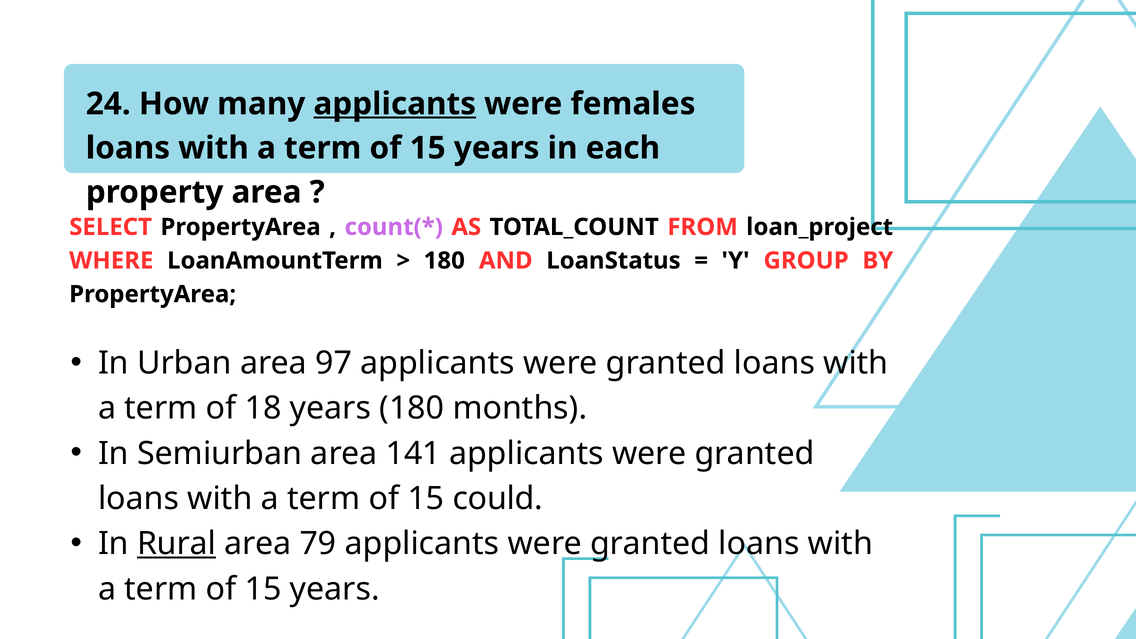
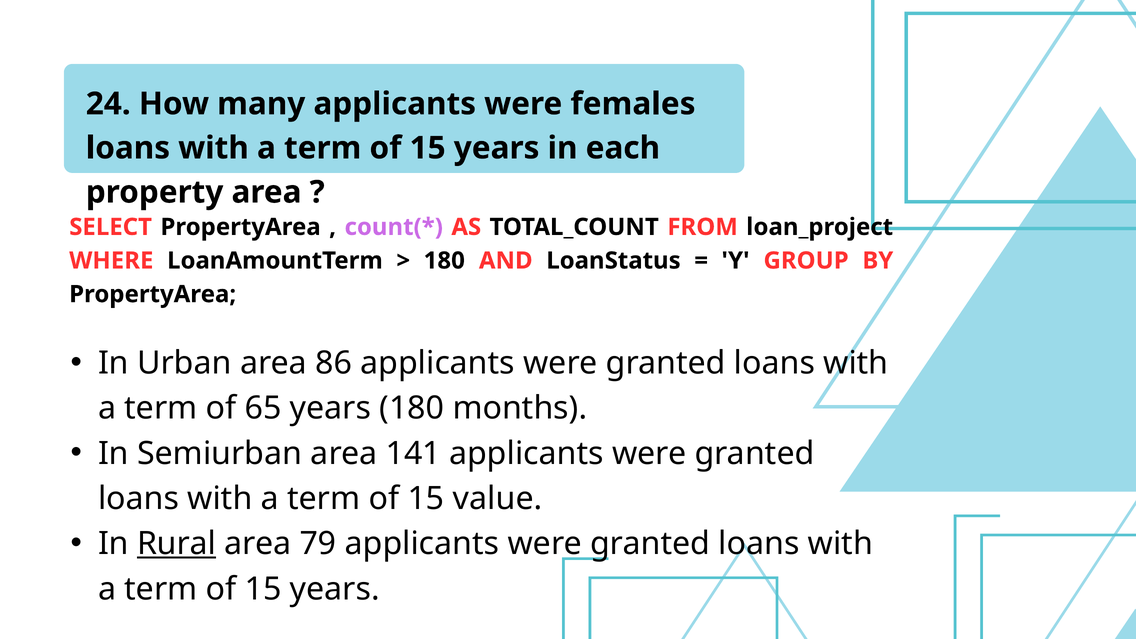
applicants at (395, 104) underline: present -> none
97: 97 -> 86
18: 18 -> 65
could: could -> value
